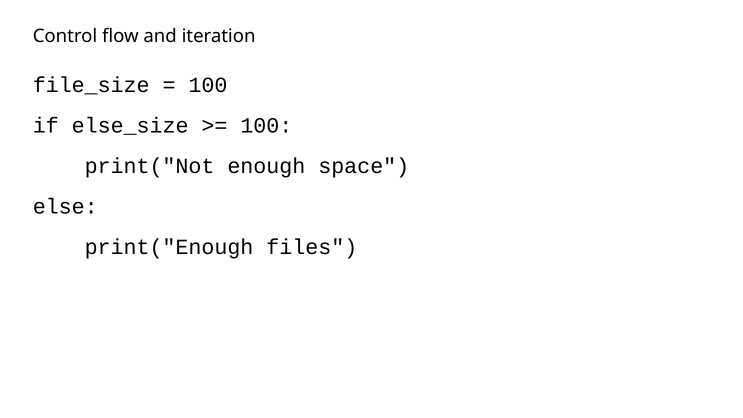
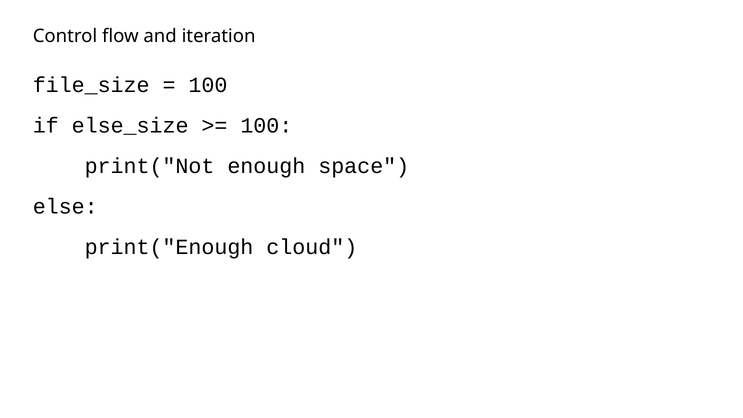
files: files -> cloud
